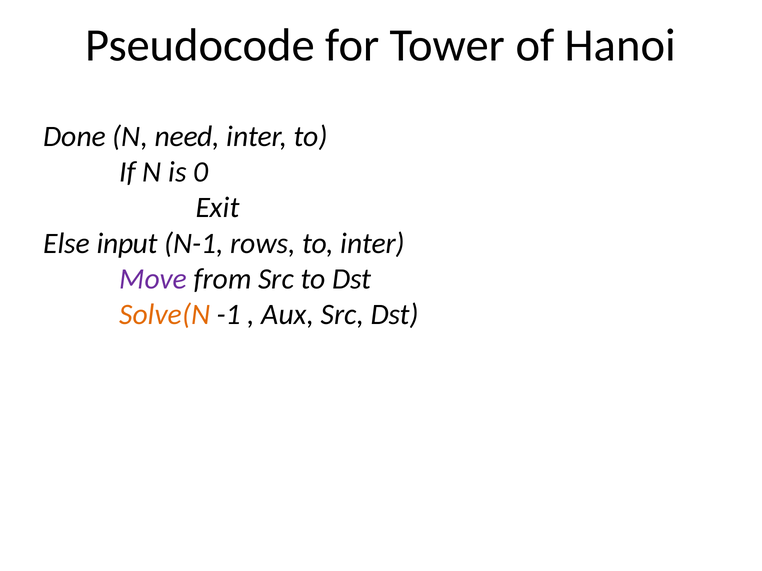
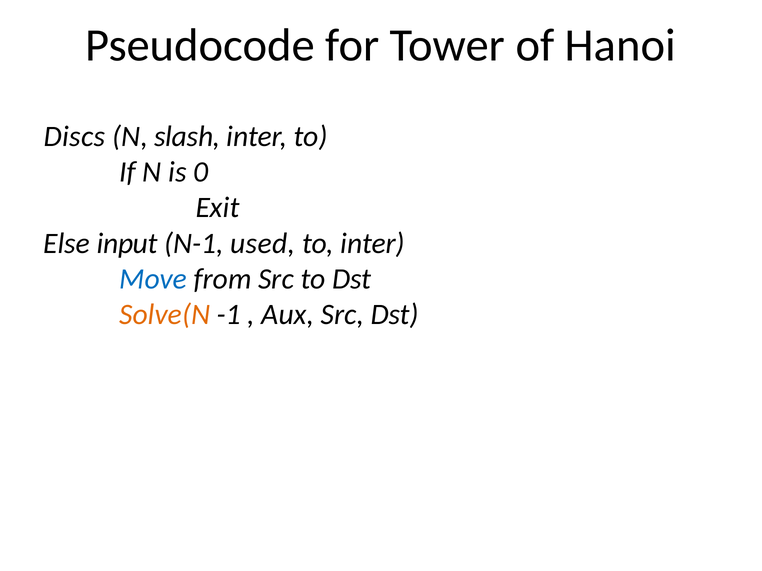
Done: Done -> Discs
need: need -> slash
rows: rows -> used
Move colour: purple -> blue
